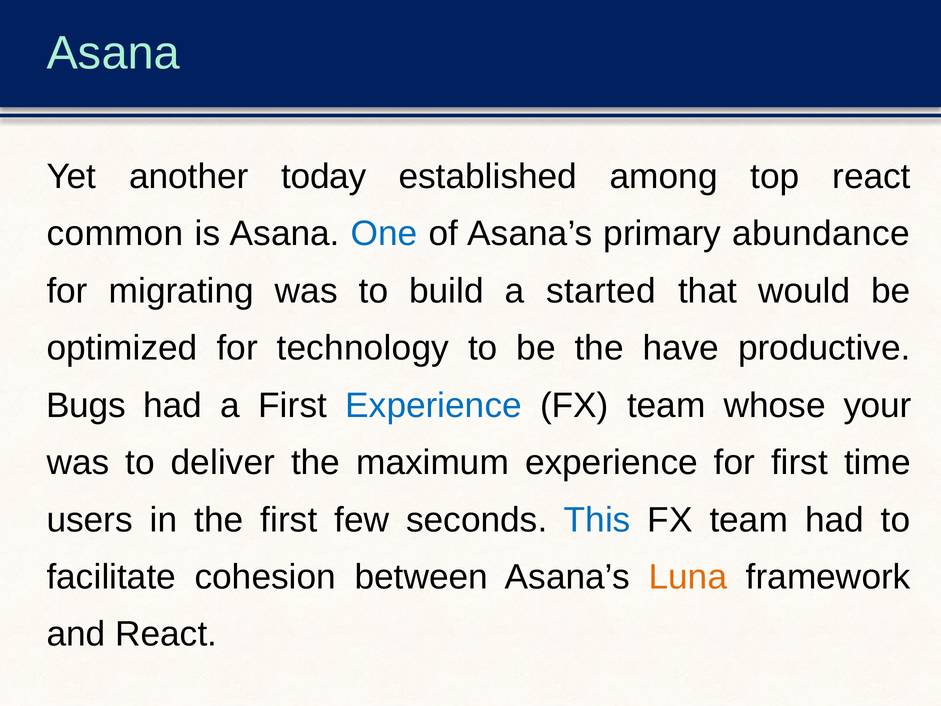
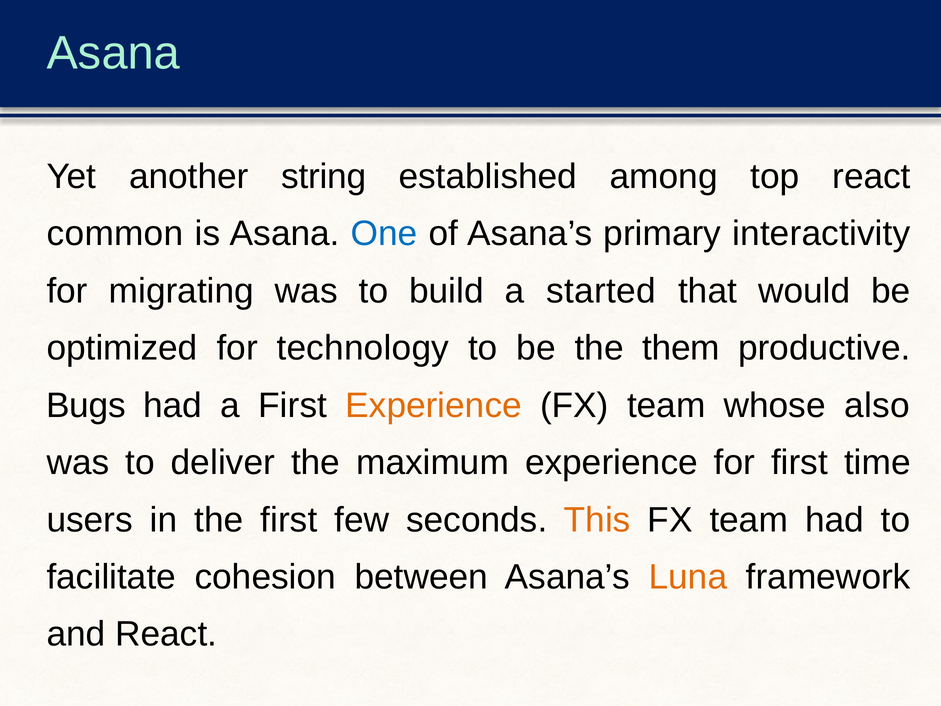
today: today -> string
abundance: abundance -> interactivity
have: have -> them
Experience at (434, 405) colour: blue -> orange
your: your -> also
This colour: blue -> orange
